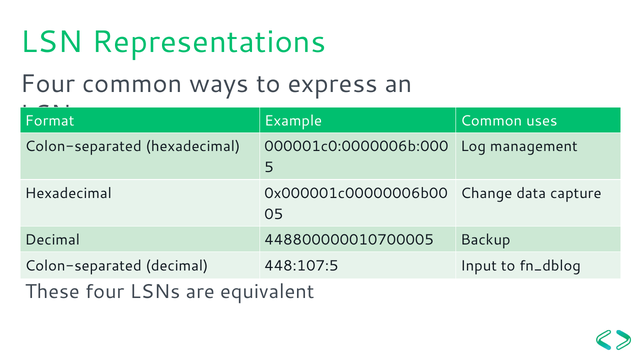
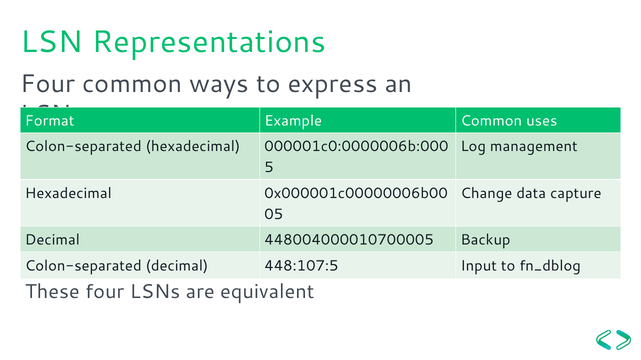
448800000010700005: 448800000010700005 -> 448004000010700005
